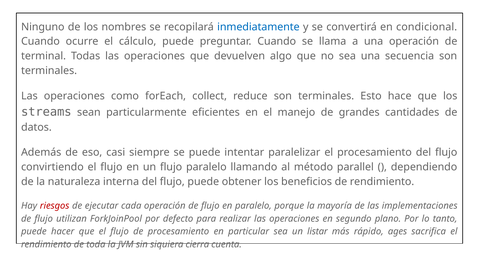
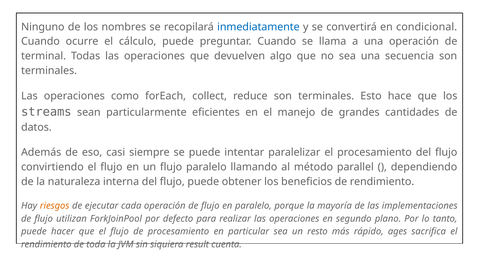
riesgos colour: red -> orange
listar: listar -> resto
cierra: cierra -> result
